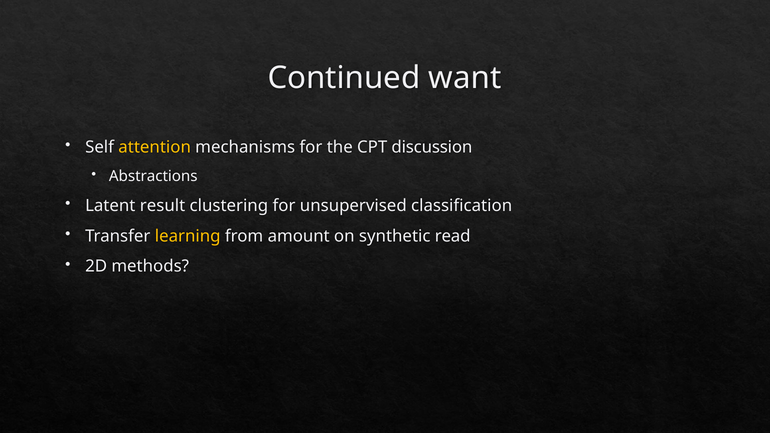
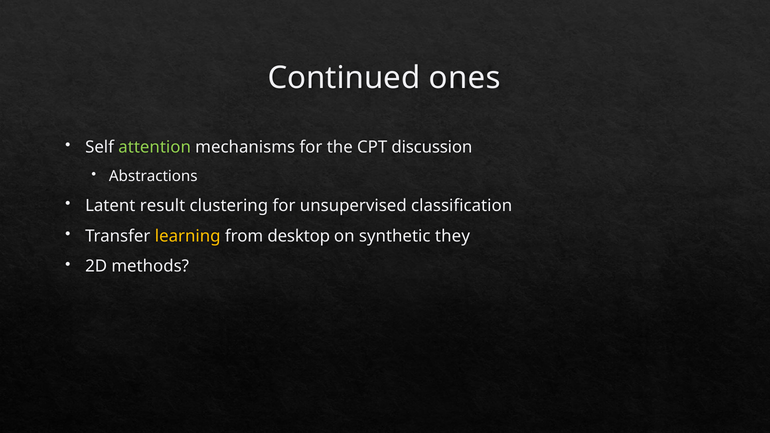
want: want -> ones
attention colour: yellow -> light green
amount: amount -> desktop
read: read -> they
